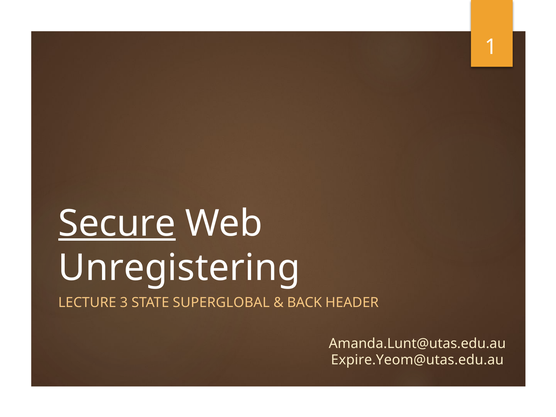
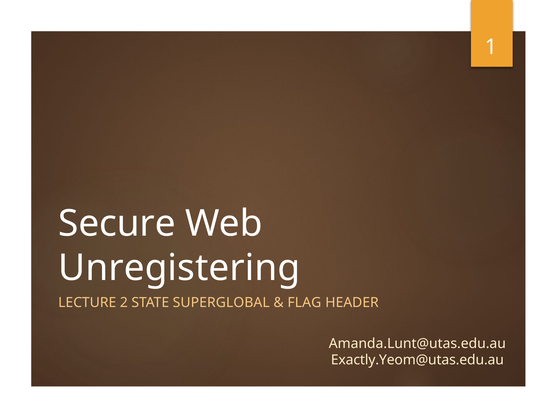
Secure underline: present -> none
3: 3 -> 2
BACK: BACK -> FLAG
Expire.Yeom@utas.edu.au: Expire.Yeom@utas.edu.au -> Exactly.Yeom@utas.edu.au
